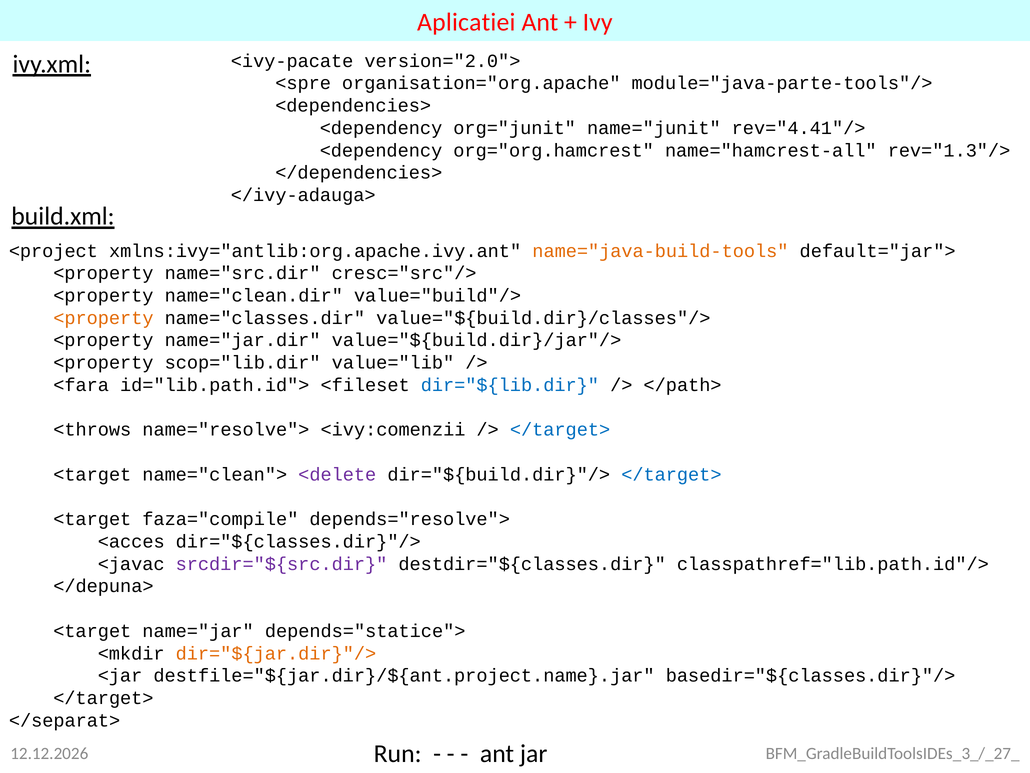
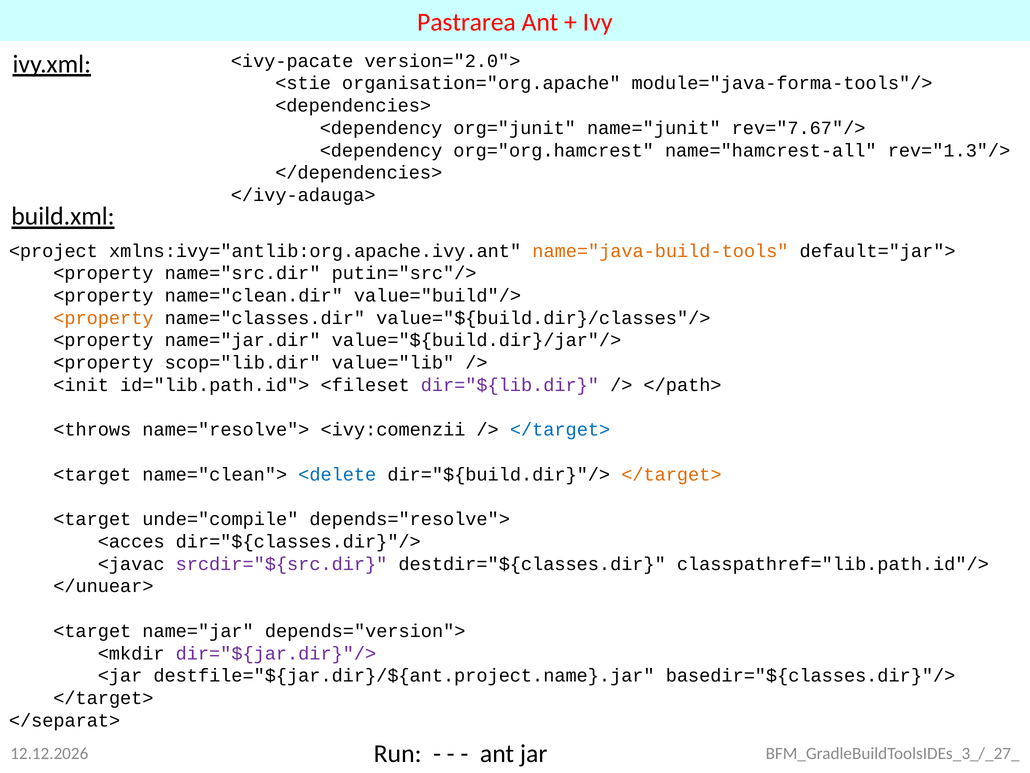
Aplicatiei: Aplicatiei -> Pastrarea
<spre: <spre -> <stie
module="java-parte-tools"/>: module="java-parte-tools"/> -> module="java-forma-tools"/>
rev="4.41"/>: rev="4.41"/> -> rev="7.67"/>
cresc="src"/>: cresc="src"/> -> putin="src"/>
<fara: <fara -> <init
dir="${lib.dir colour: blue -> purple
<delete colour: purple -> blue
</target> at (671, 474) colour: blue -> orange
faza="compile: faza="compile -> unde="compile
</depuna>: </depuna> -> </unuear>
depends="statice">: depends="statice"> -> depends="version">
dir="${jar.dir}"/> colour: orange -> purple
